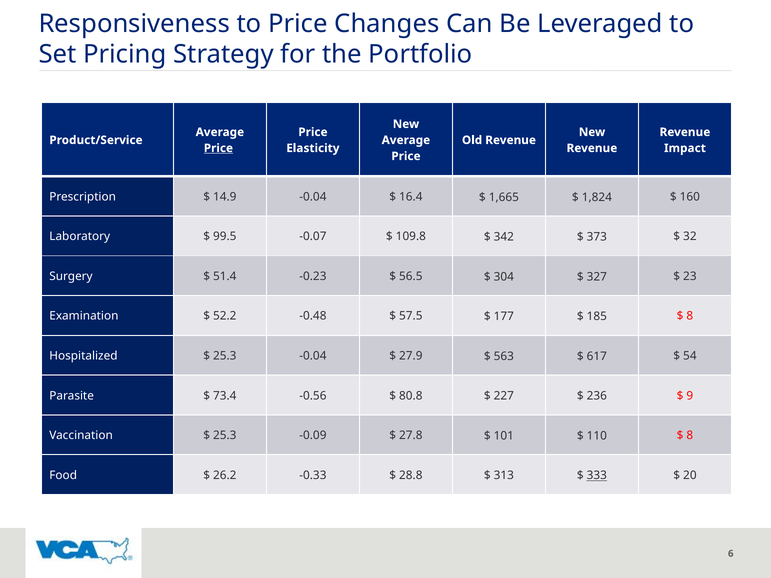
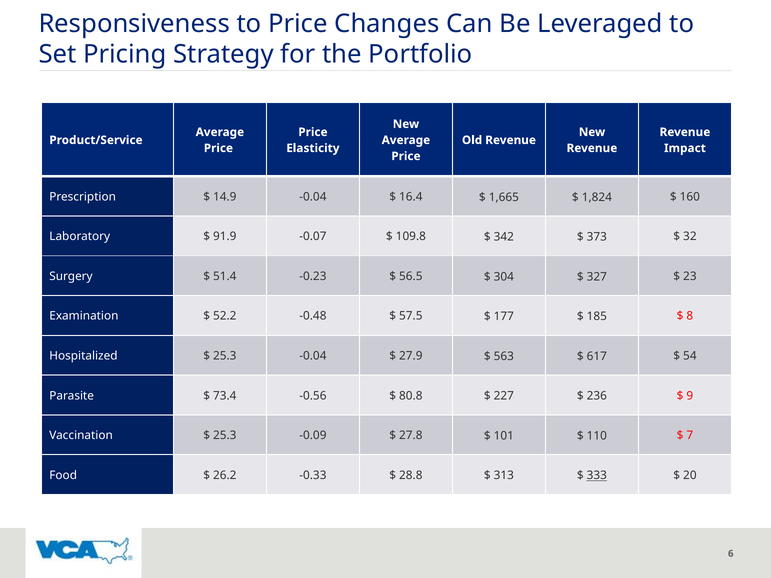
Price at (218, 148) underline: present -> none
99.5: 99.5 -> 91.9
8 at (690, 436): 8 -> 7
